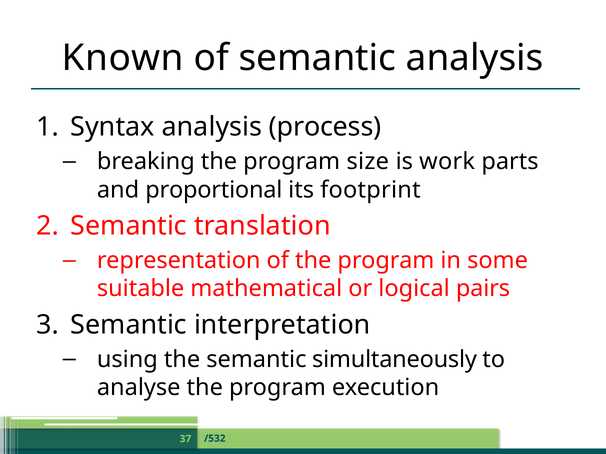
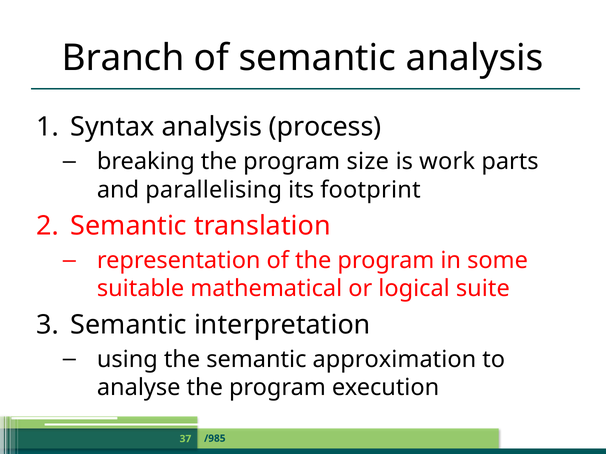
Known: Known -> Branch
proportional: proportional -> parallelising
pairs: pairs -> suite
simultaneously: simultaneously -> approximation
/532: /532 -> /985
